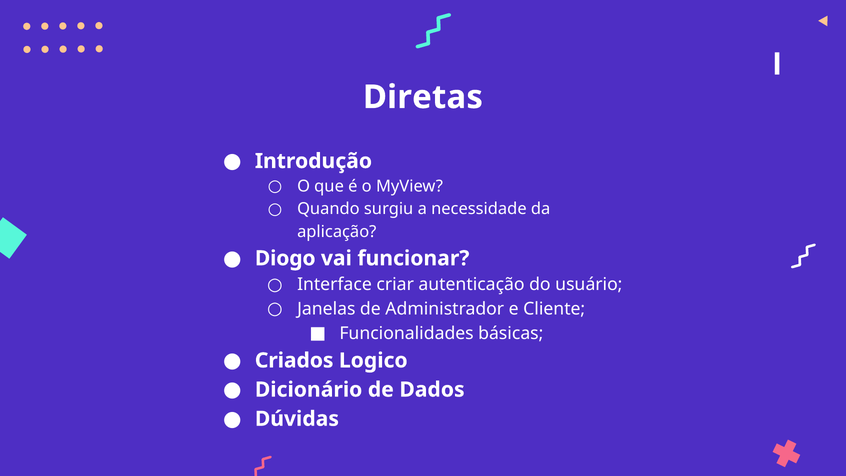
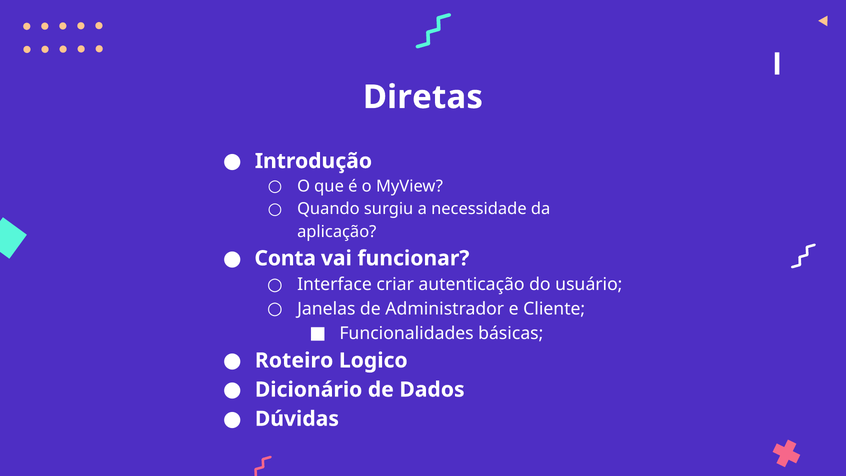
Diogo: Diogo -> Conta
Criados: Criados -> Roteiro
